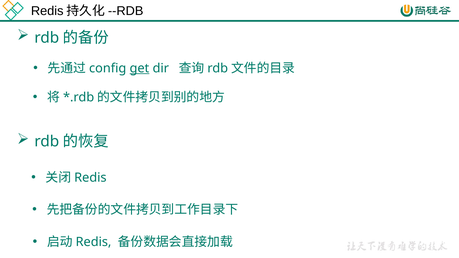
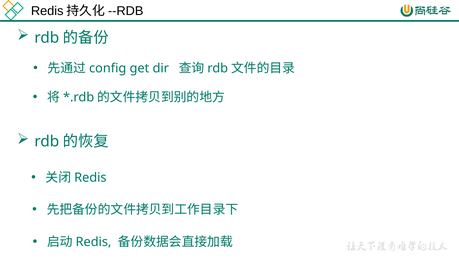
get underline: present -> none
